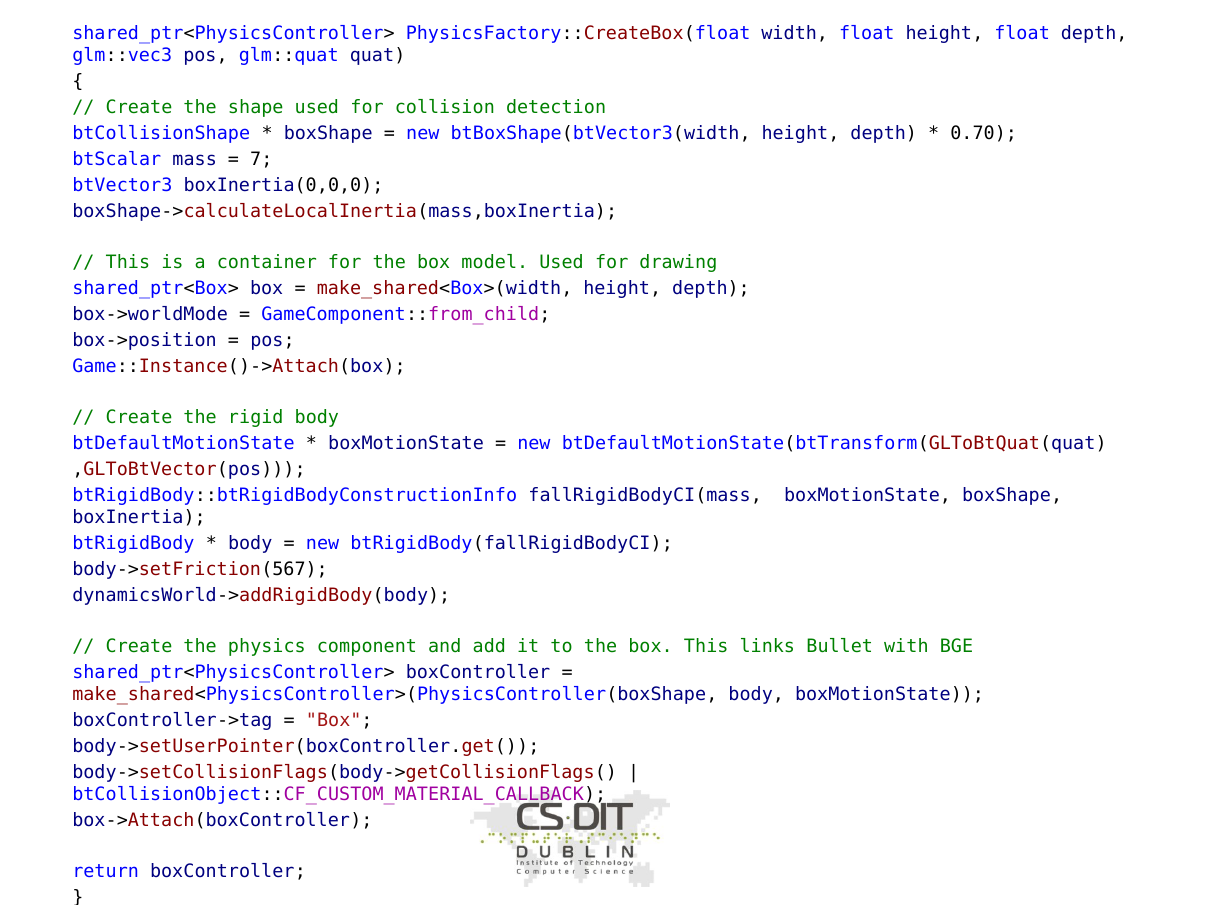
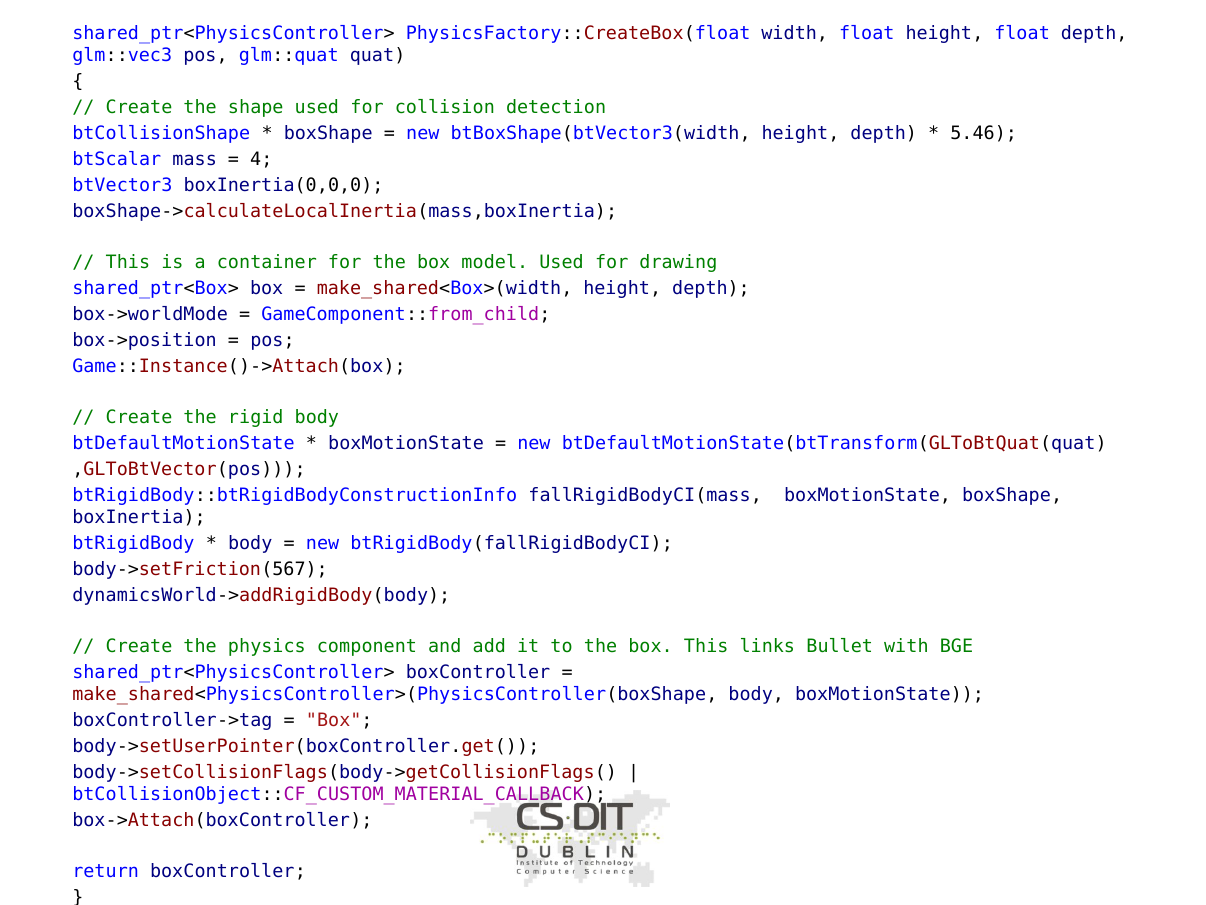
0.70: 0.70 -> 5.46
7: 7 -> 4
